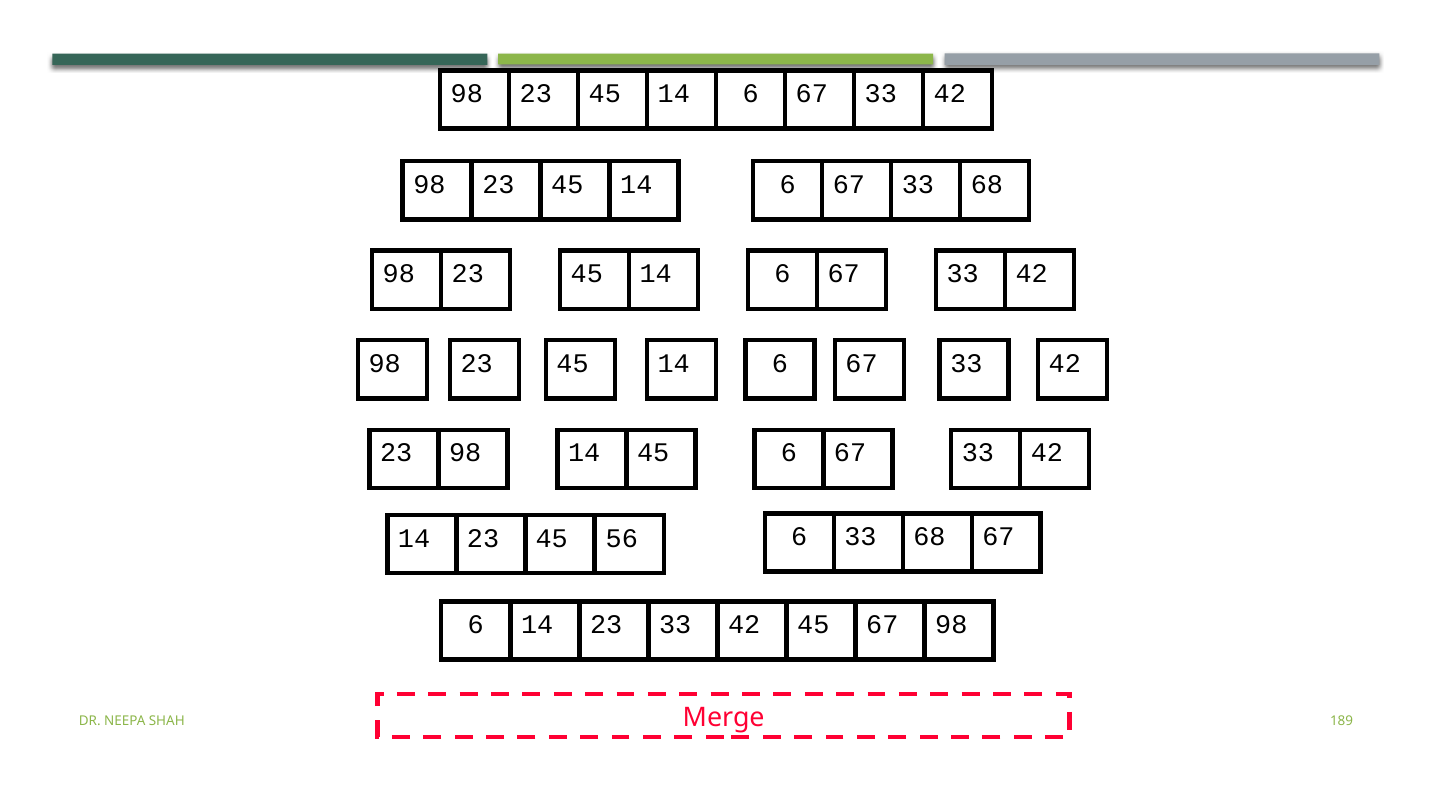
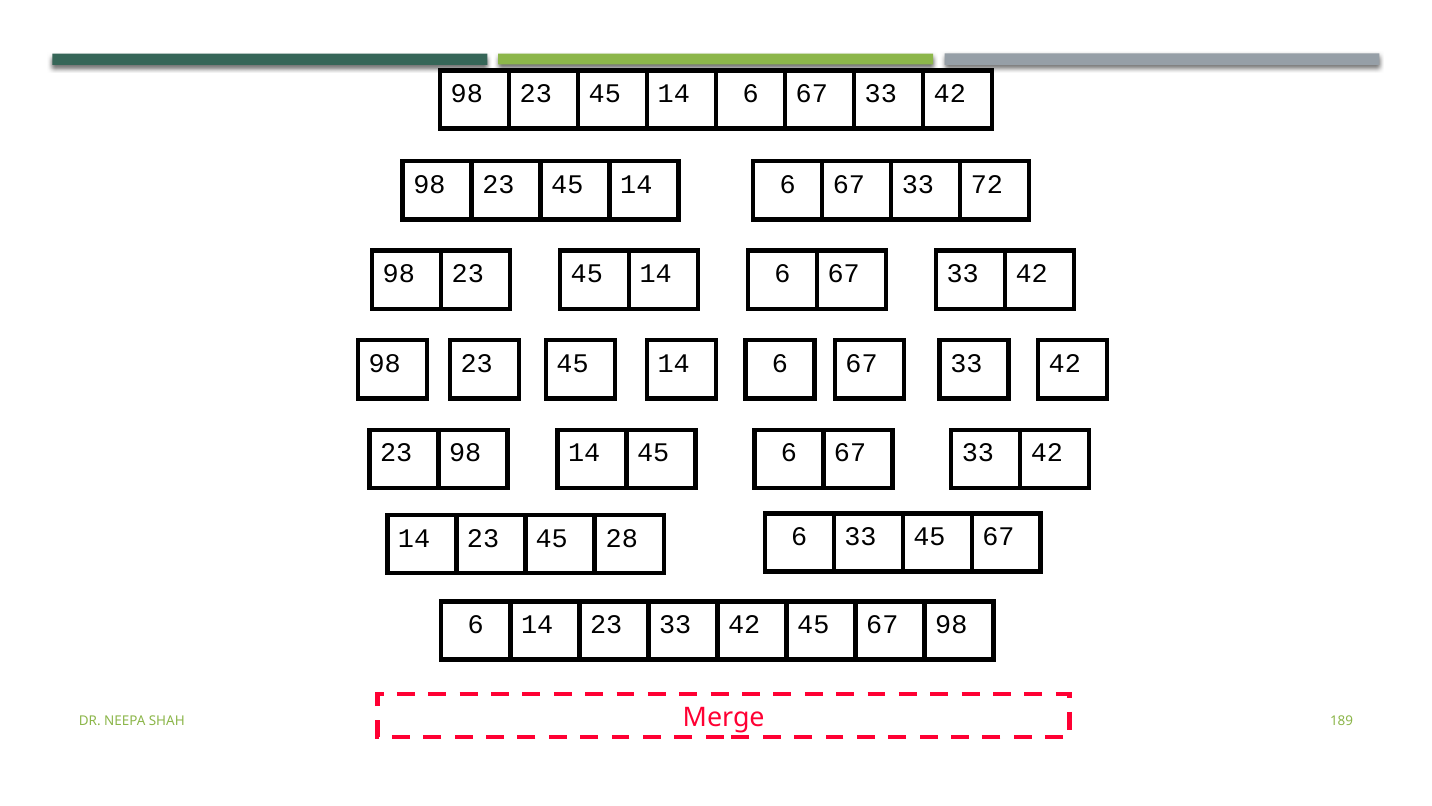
98 68: 68 -> 72
56: 56 -> 28
33 68: 68 -> 45
